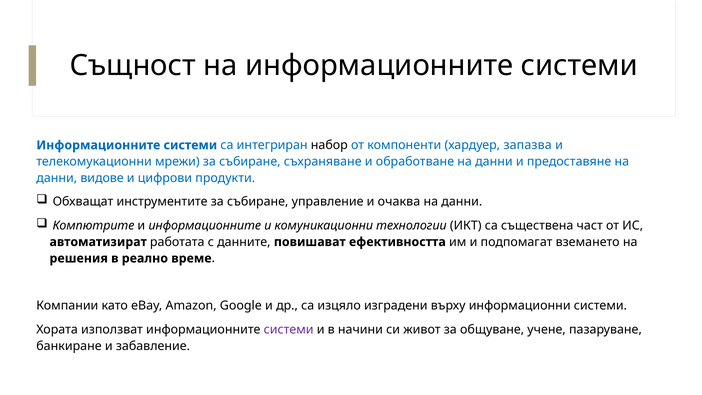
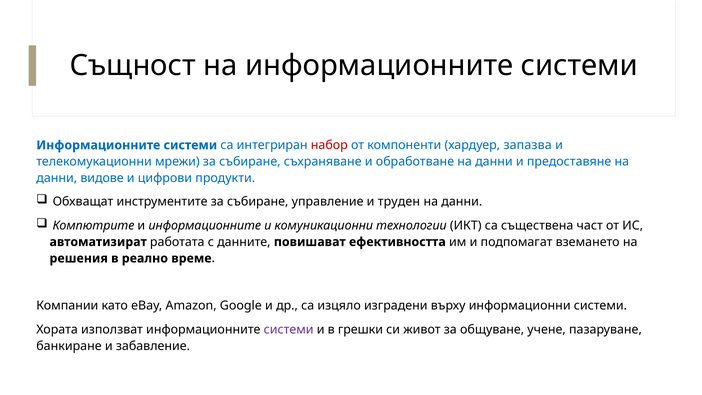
набор colour: black -> red
очаква: очаква -> труден
начини: начини -> грешки
